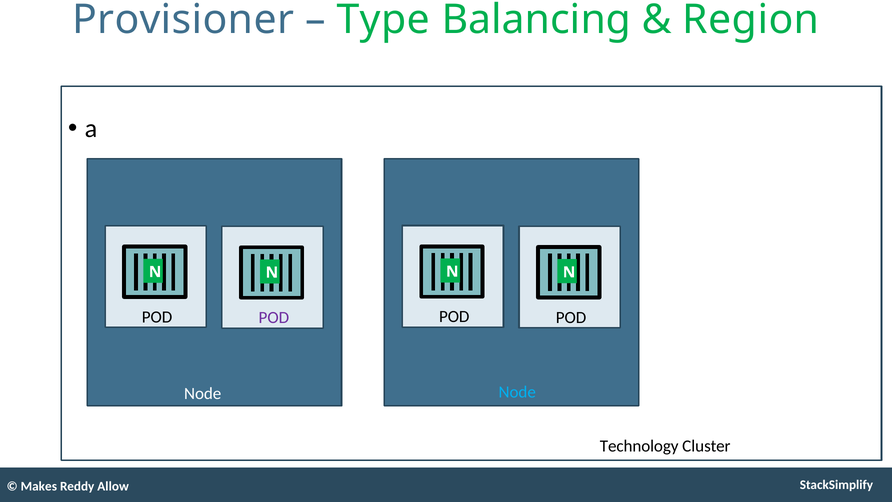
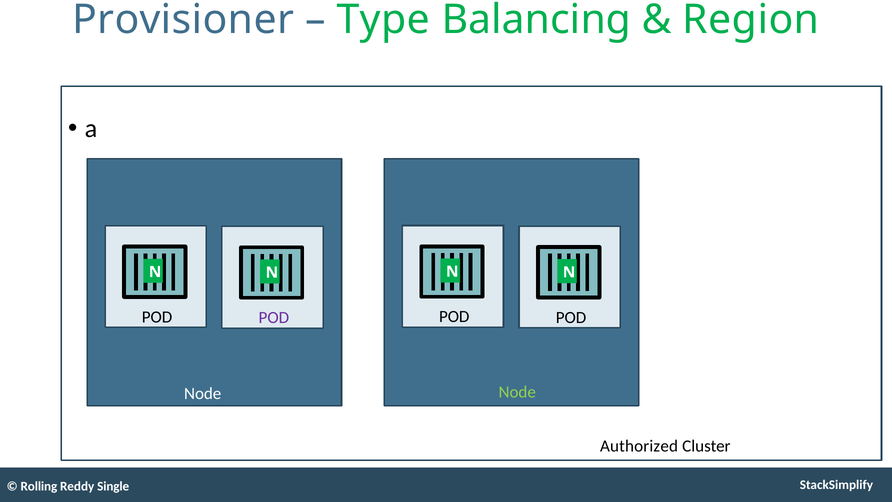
Node at (517, 392) colour: light blue -> light green
Technology: Technology -> Authorized
Makes: Makes -> Rolling
Allow: Allow -> Single
